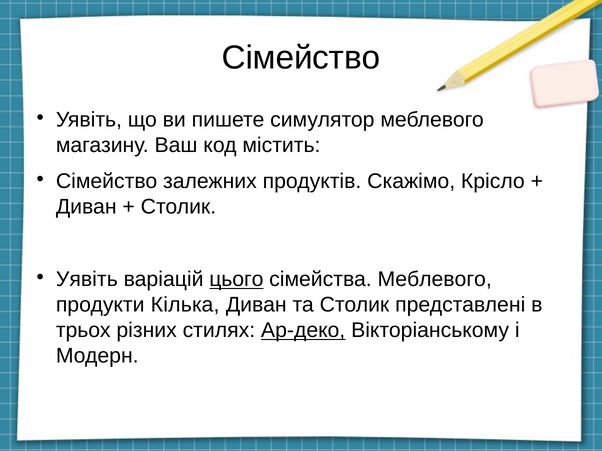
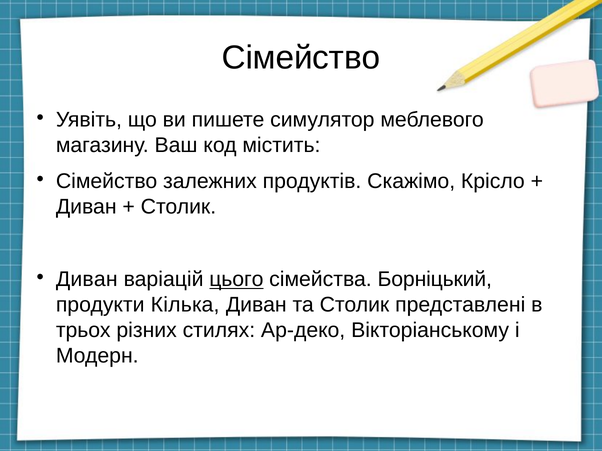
Уявіть at (87, 280): Уявіть -> Диван
сімейства Меблевого: Меблевого -> Борніцький
Ар-деко underline: present -> none
